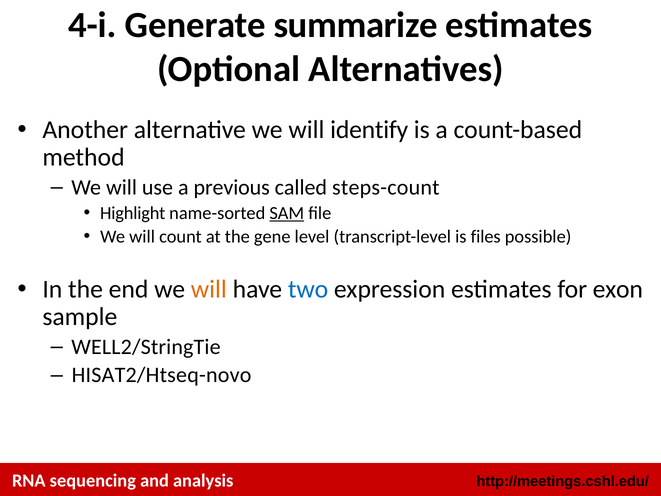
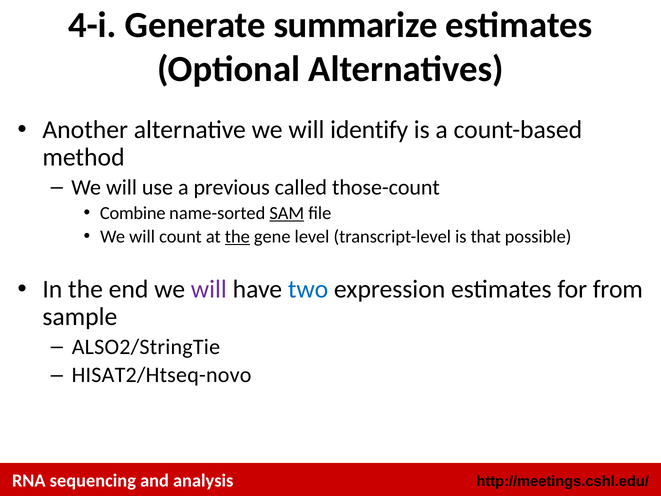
steps-count: steps-count -> those-count
Highlight: Highlight -> Combine
the at (237, 237) underline: none -> present
files: files -> that
will at (209, 289) colour: orange -> purple
exon: exon -> from
WELL2/StringTie: WELL2/StringTie -> ALSO2/StringTie
